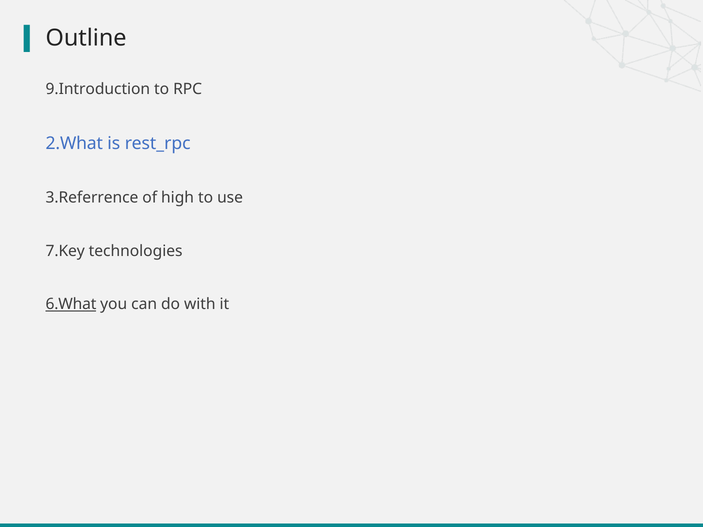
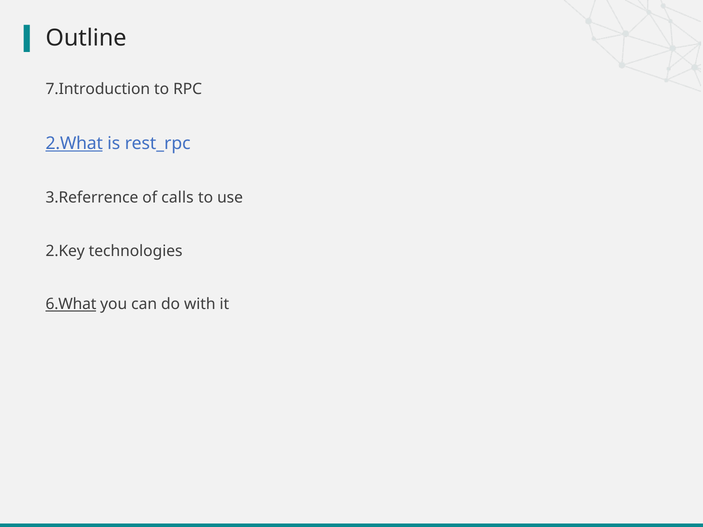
9.Introduction: 9.Introduction -> 7.Introduction
2.What underline: none -> present
high: high -> calls
7.Key: 7.Key -> 2.Key
